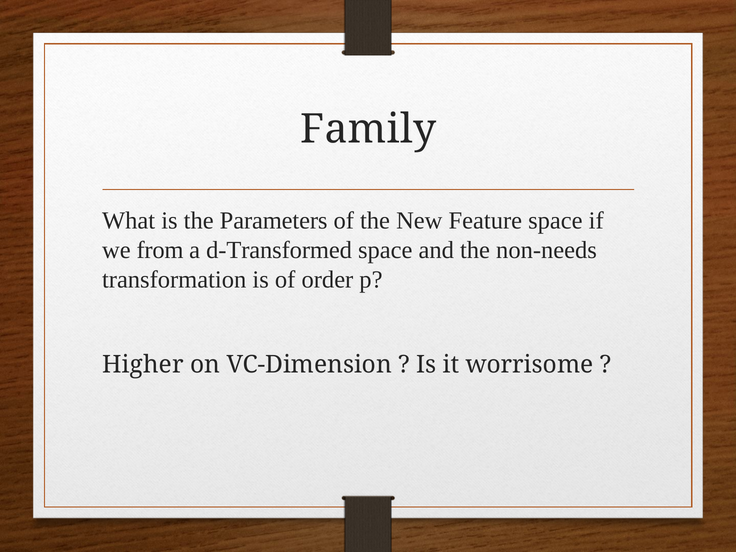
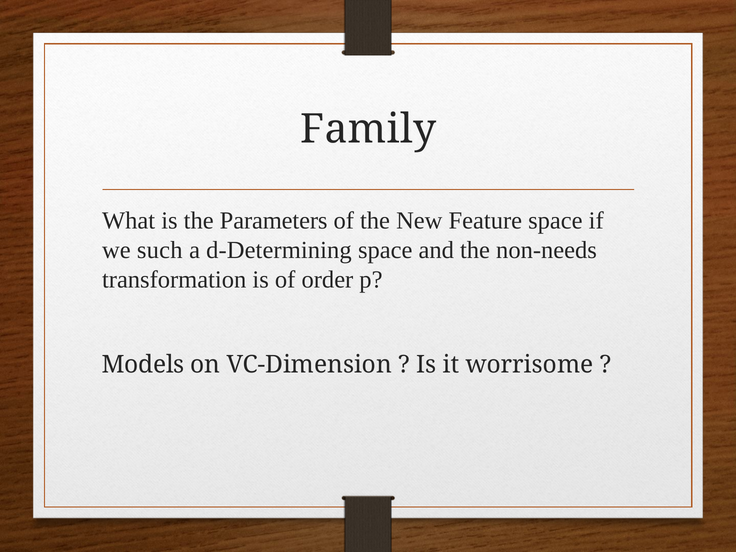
from: from -> such
d-Transformed: d-Transformed -> d-Determining
Higher: Higher -> Models
